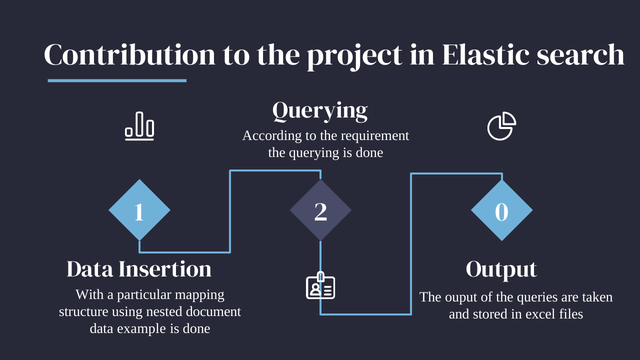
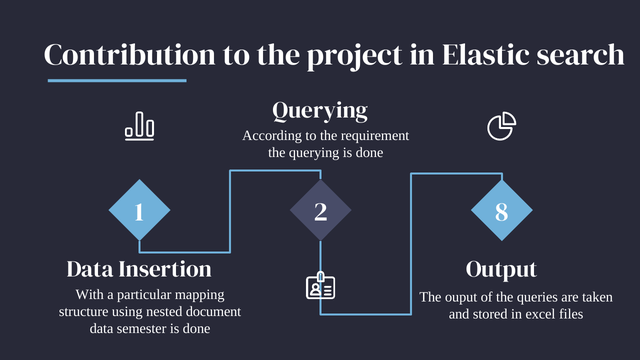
0: 0 -> 8
example: example -> semester
